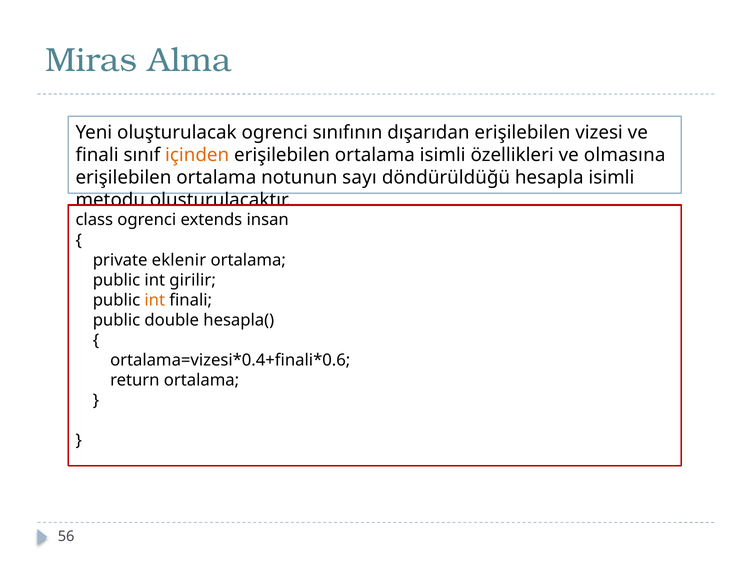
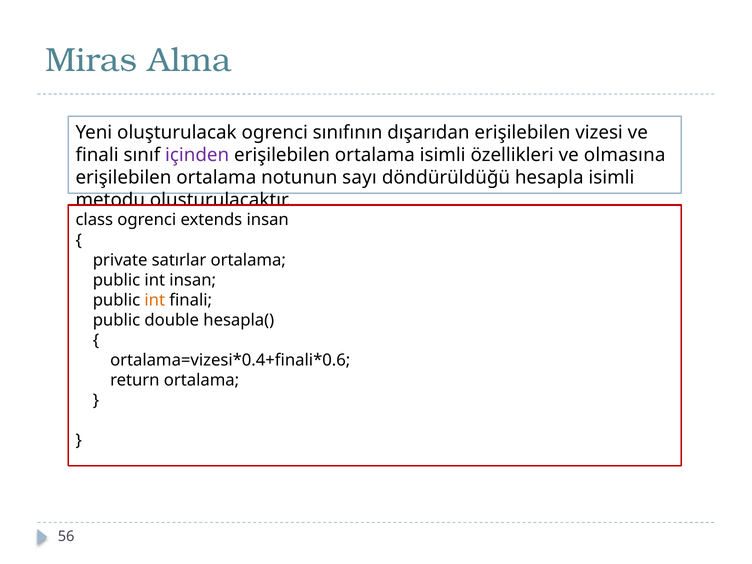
içinden colour: orange -> purple
eklenir: eklenir -> satırlar
int girilir: girilir -> insan
